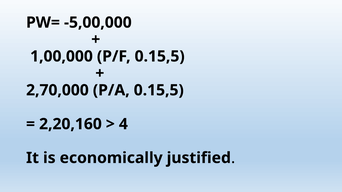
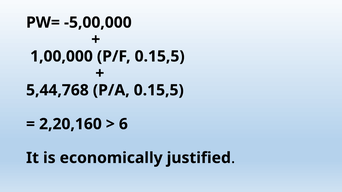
2,70,000: 2,70,000 -> 5,44,768
4: 4 -> 6
